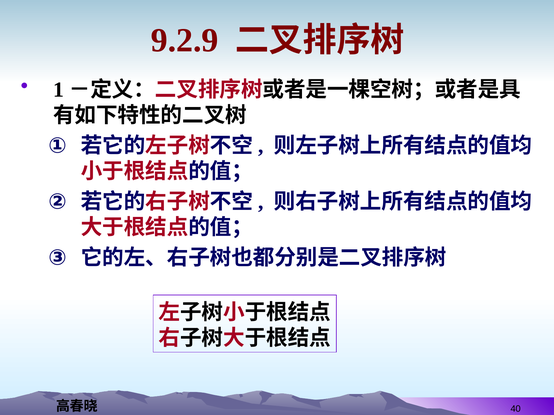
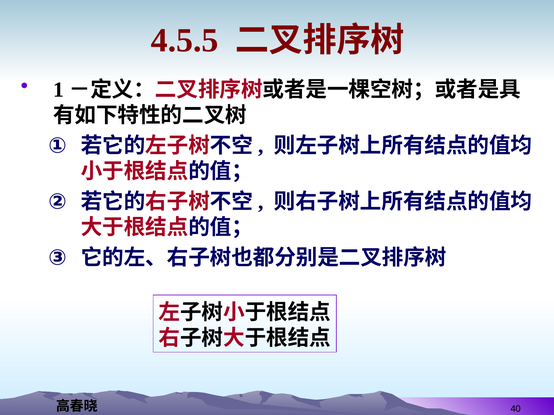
9.2.9: 9.2.9 -> 4.5.5
